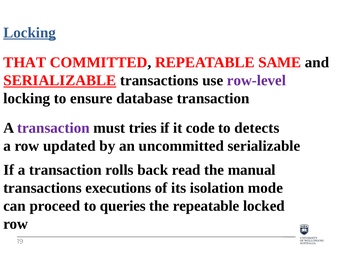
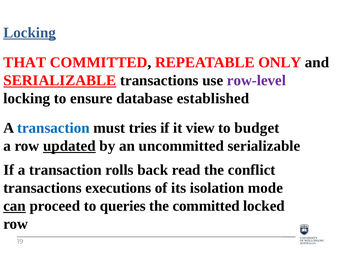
SAME: SAME -> ONLY
database transaction: transaction -> established
transaction at (53, 128) colour: purple -> blue
code: code -> view
detects: detects -> budget
updated underline: none -> present
manual: manual -> conflict
can underline: none -> present
the repeatable: repeatable -> committed
